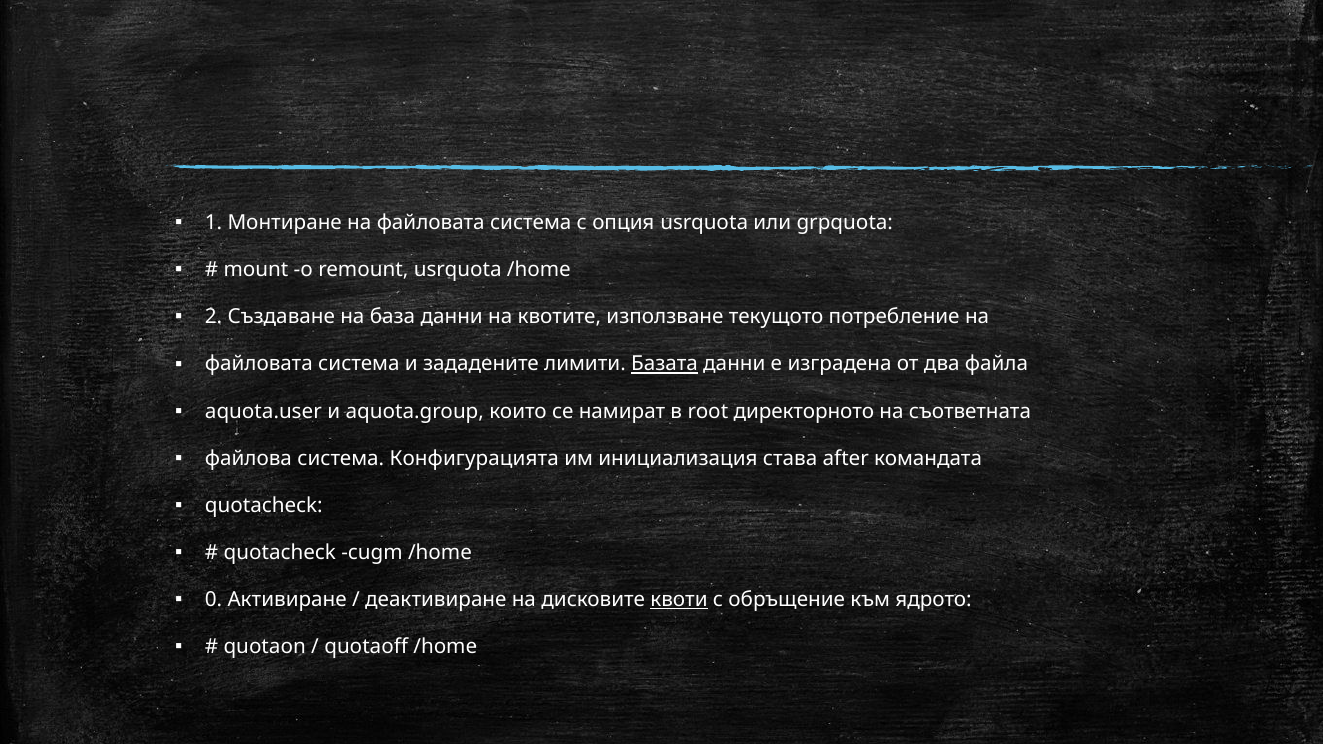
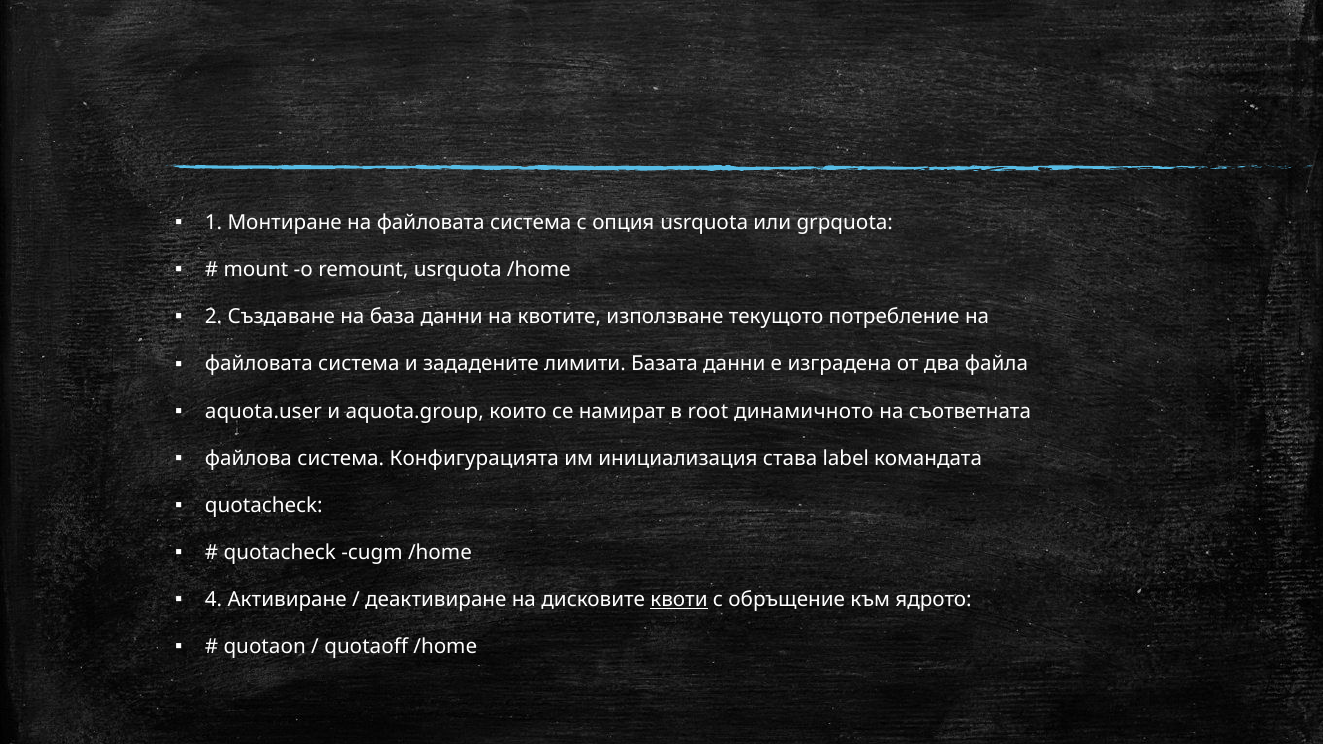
Базата underline: present -> none
директорното: директорното -> динамичното
after: after -> label
0: 0 -> 4
